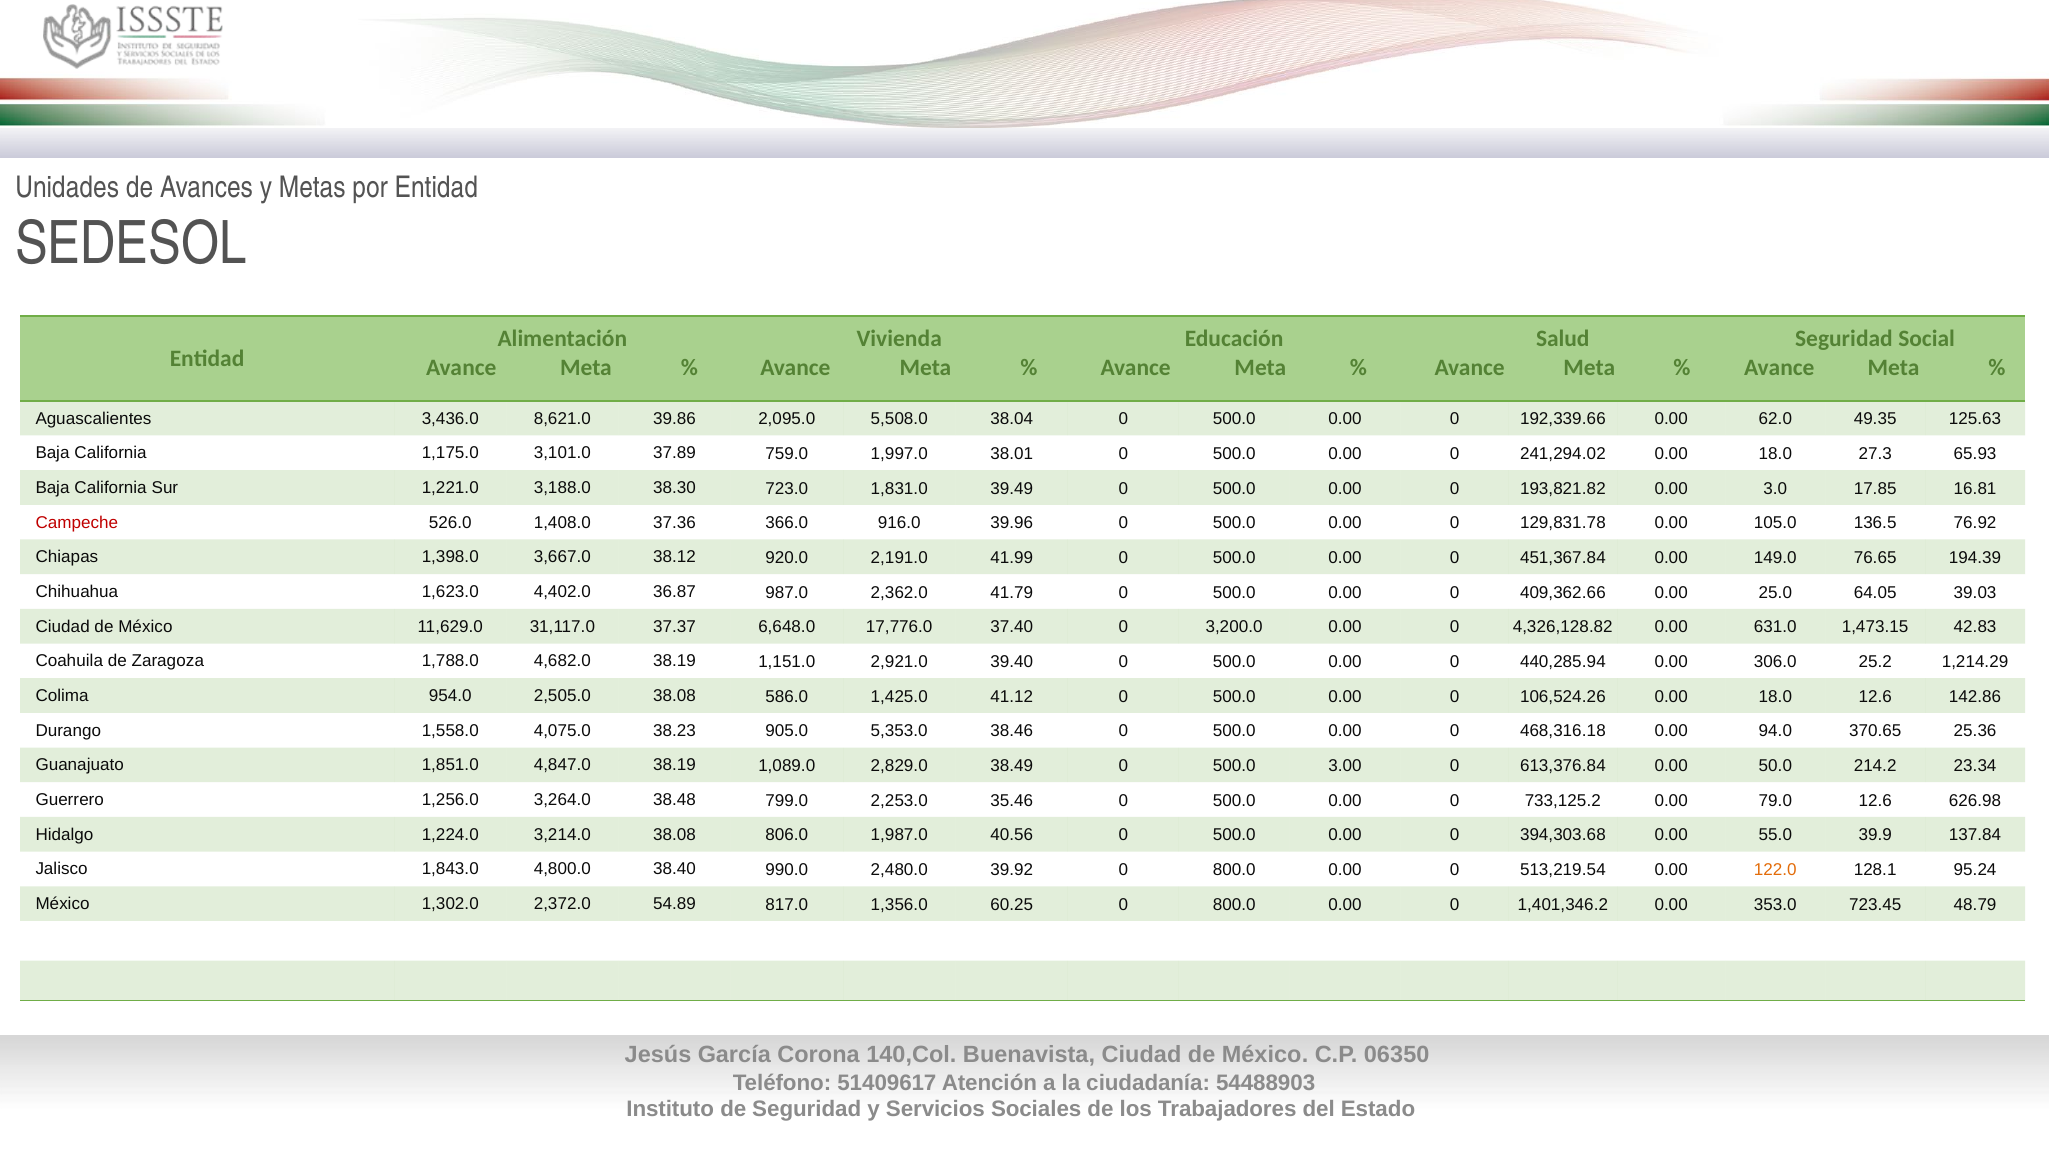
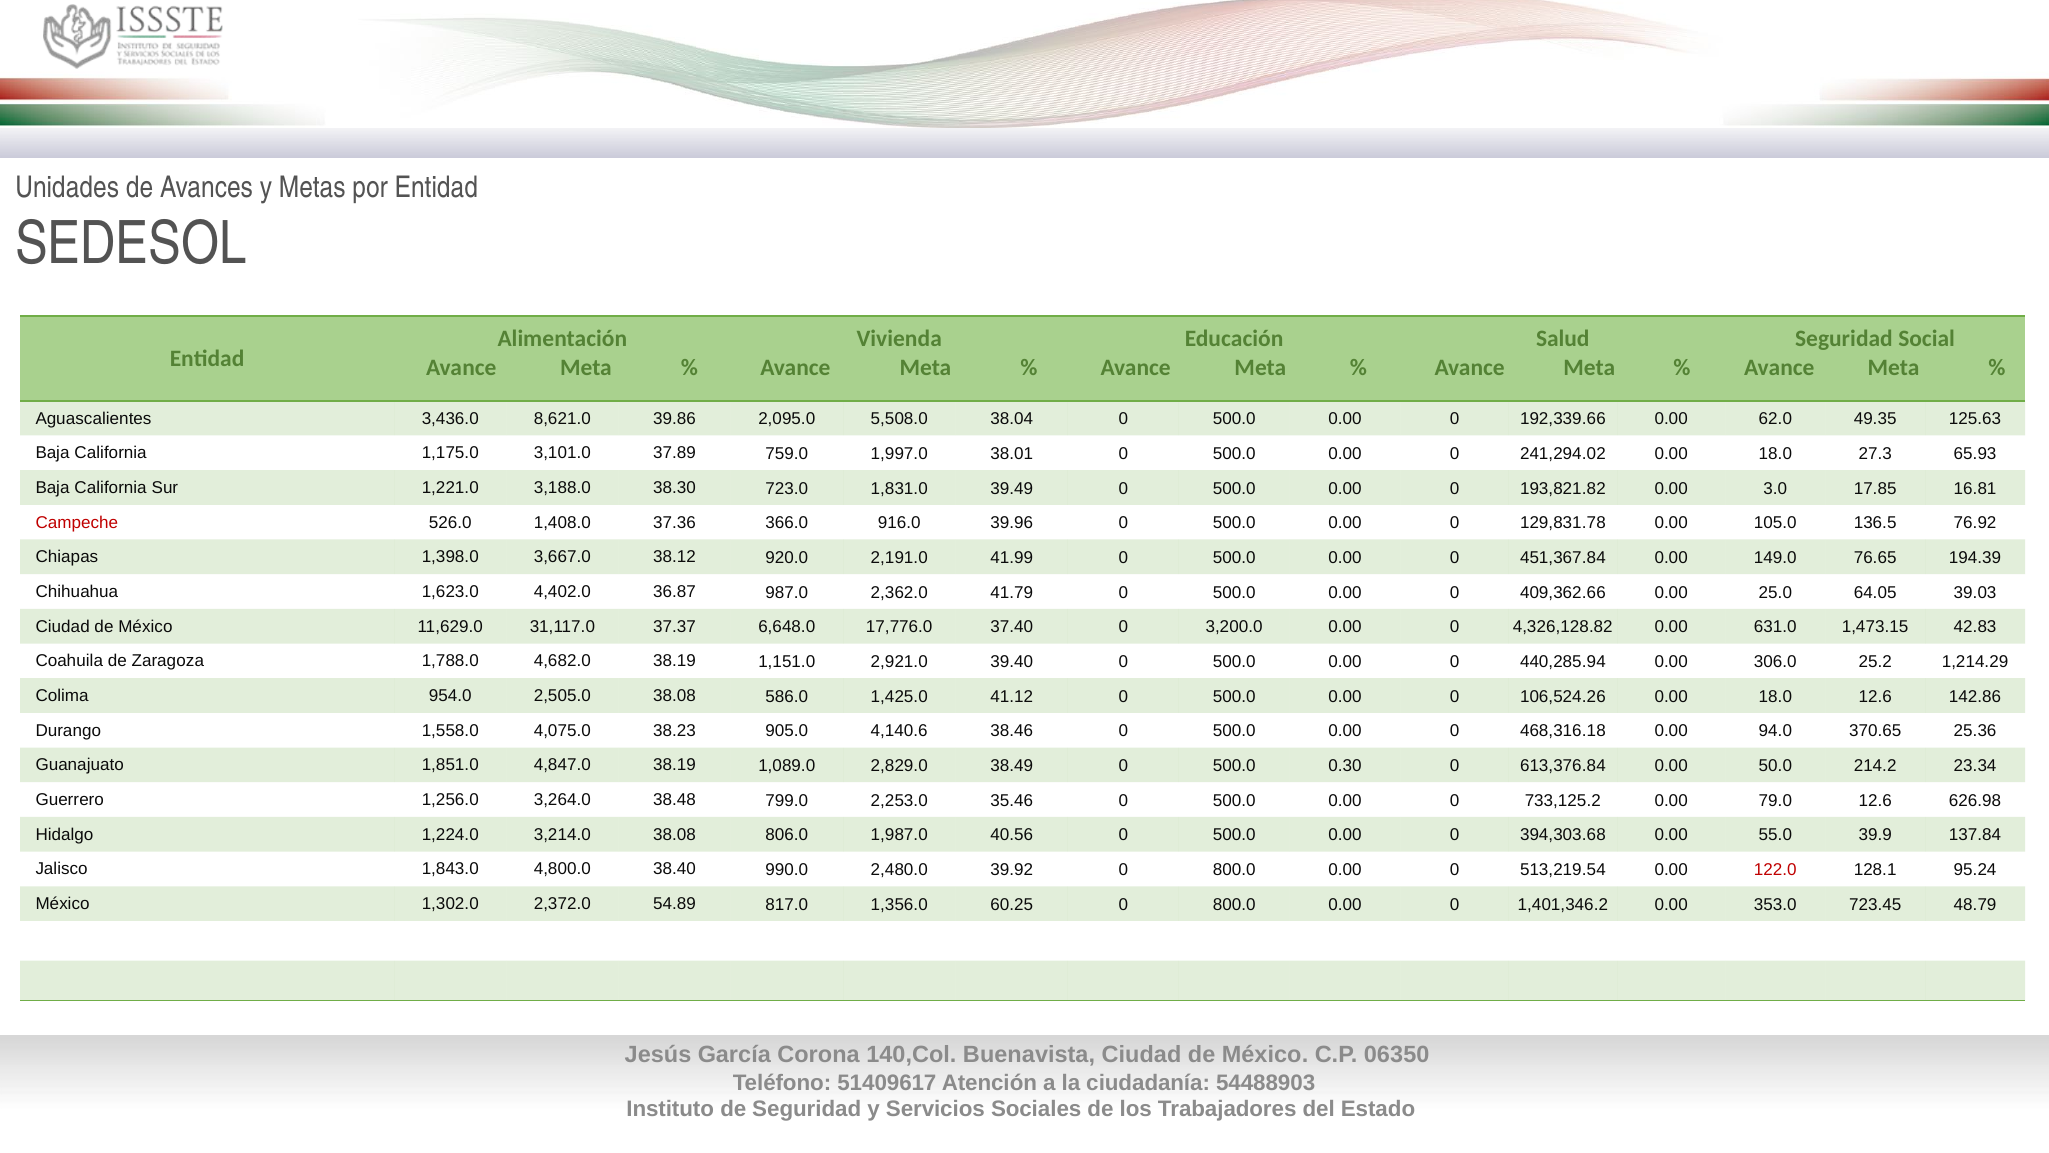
5,353.0: 5,353.0 -> 4,140.6
3.00: 3.00 -> 0.30
122.0 colour: orange -> red
